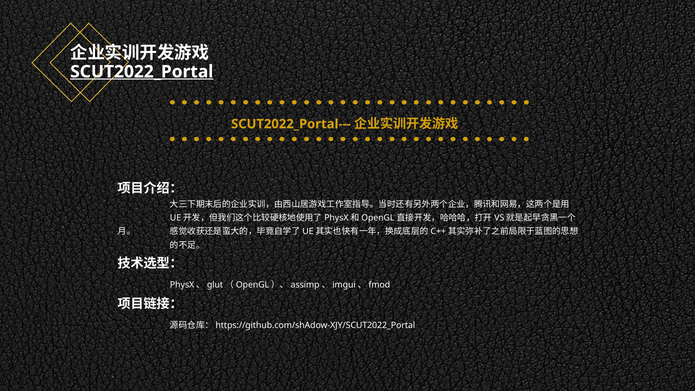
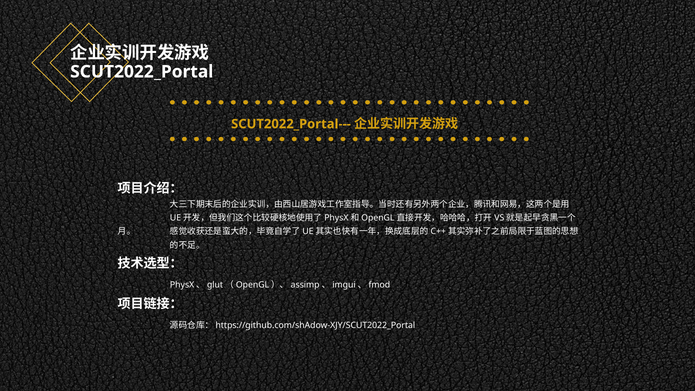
SCUT2022_Portal underline: present -> none
